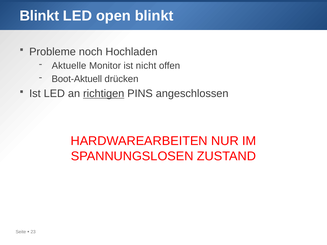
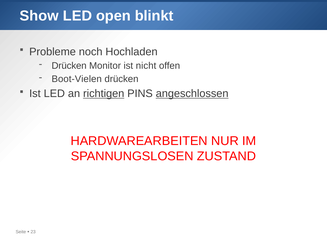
Blinkt at (39, 16): Blinkt -> Show
Aktuelle at (69, 66): Aktuelle -> Drücken
Boot-Aktuell: Boot-Aktuell -> Boot-Vielen
angeschlossen underline: none -> present
